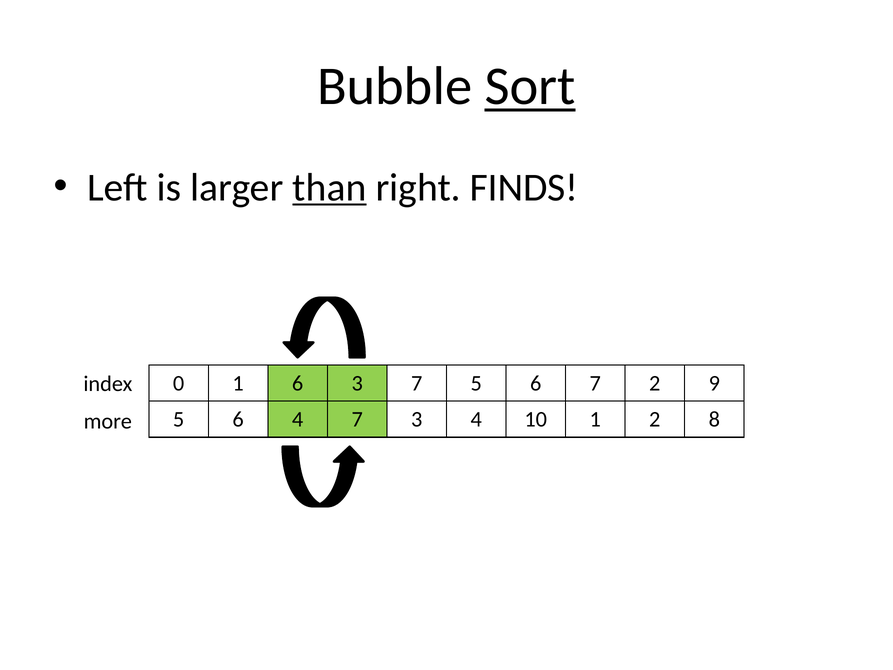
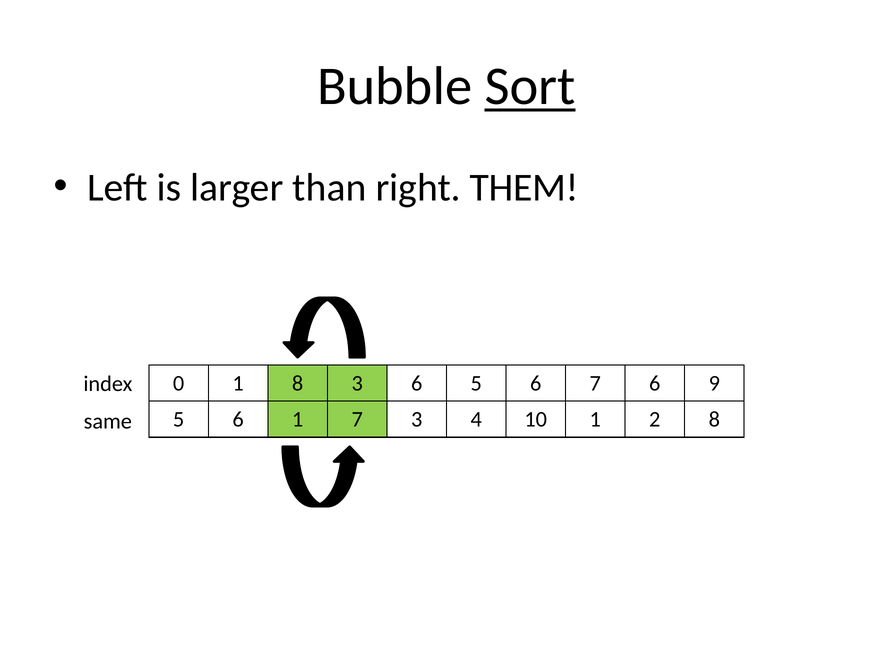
than underline: present -> none
FINDS: FINDS -> THEM
1 6: 6 -> 8
3 7: 7 -> 6
7 2: 2 -> 6
6 4: 4 -> 1
more: more -> same
